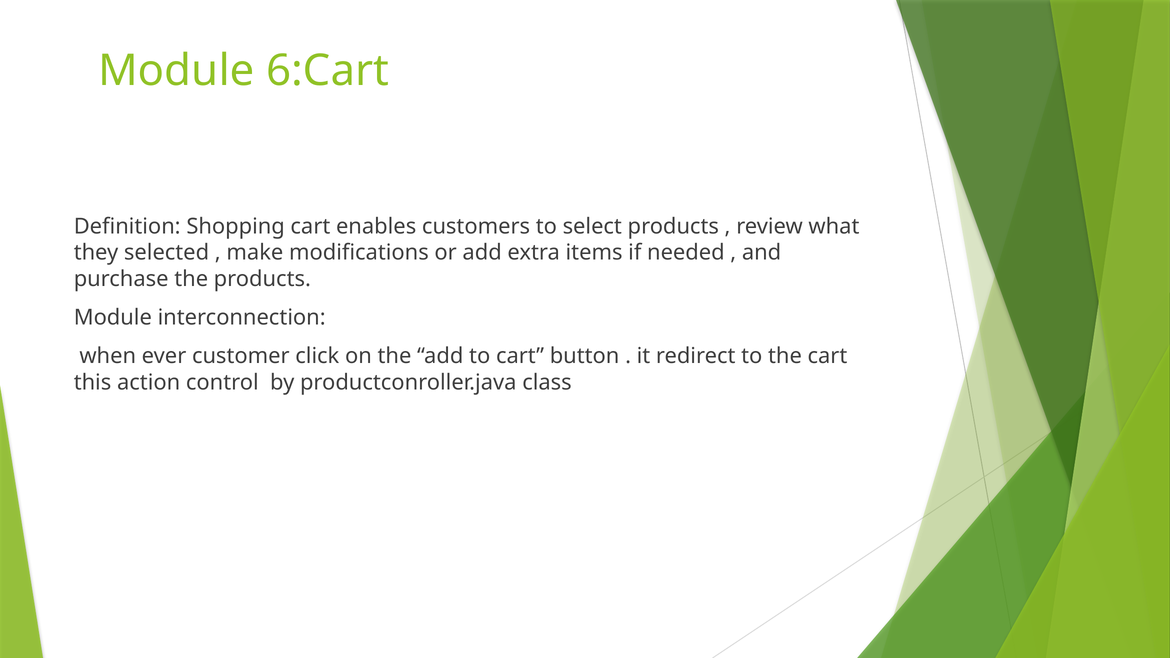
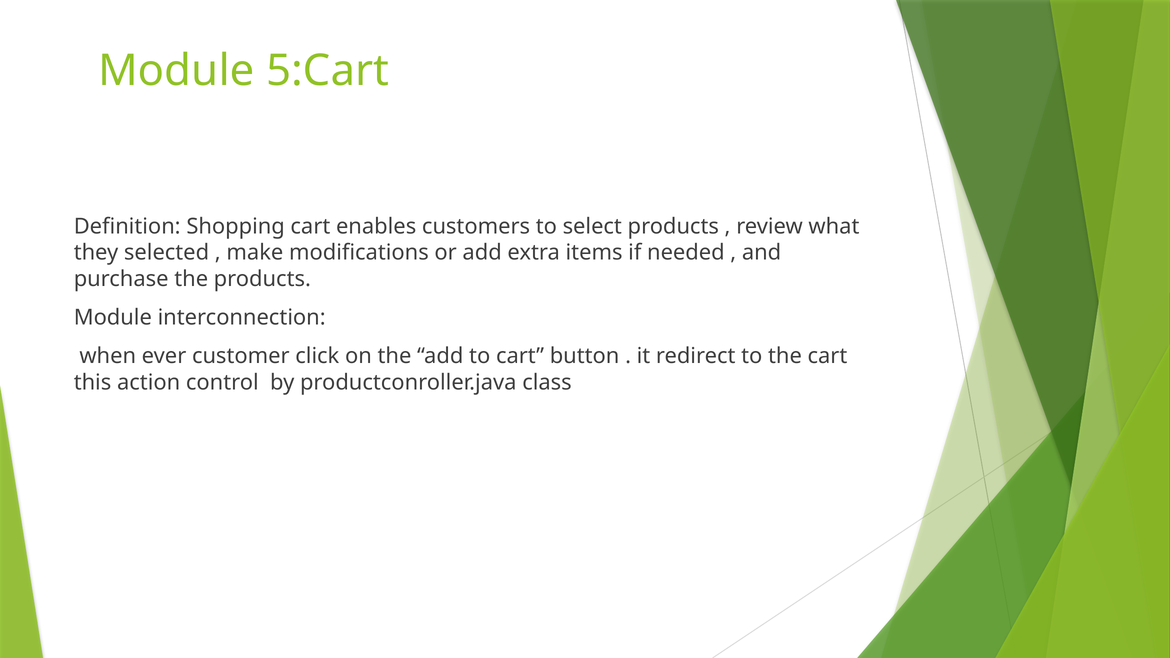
6:Cart: 6:Cart -> 5:Cart
